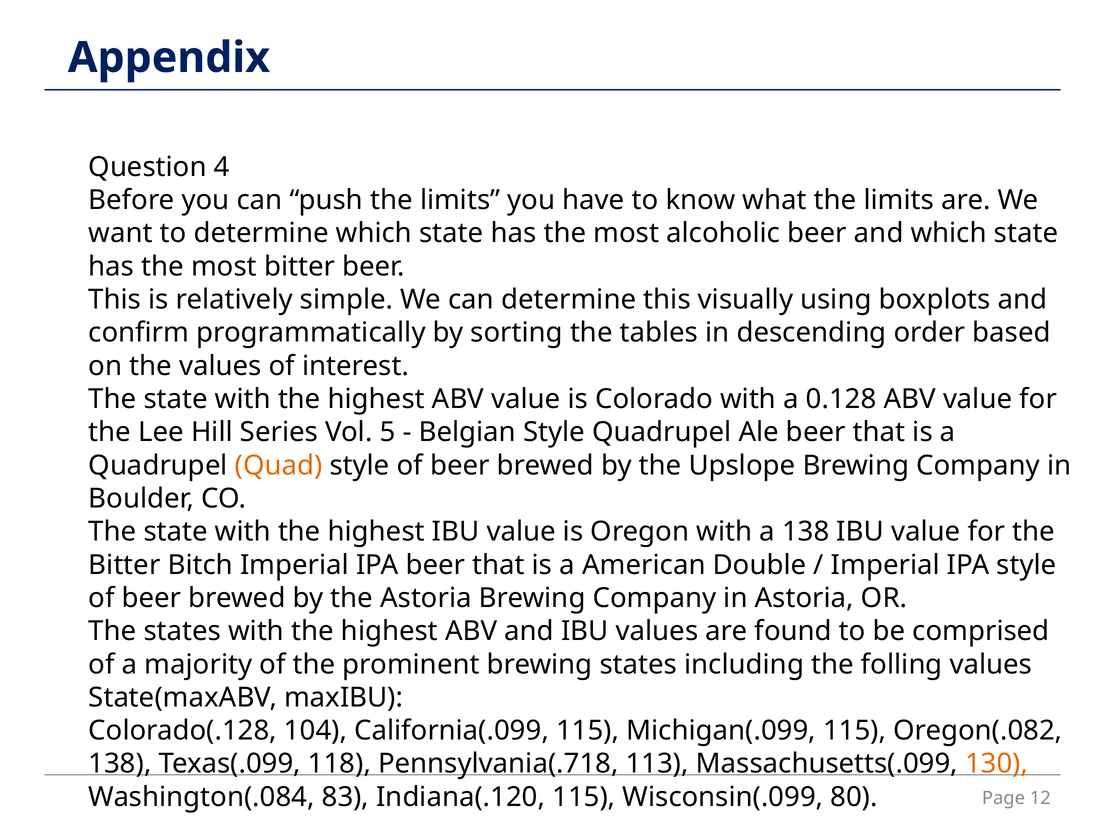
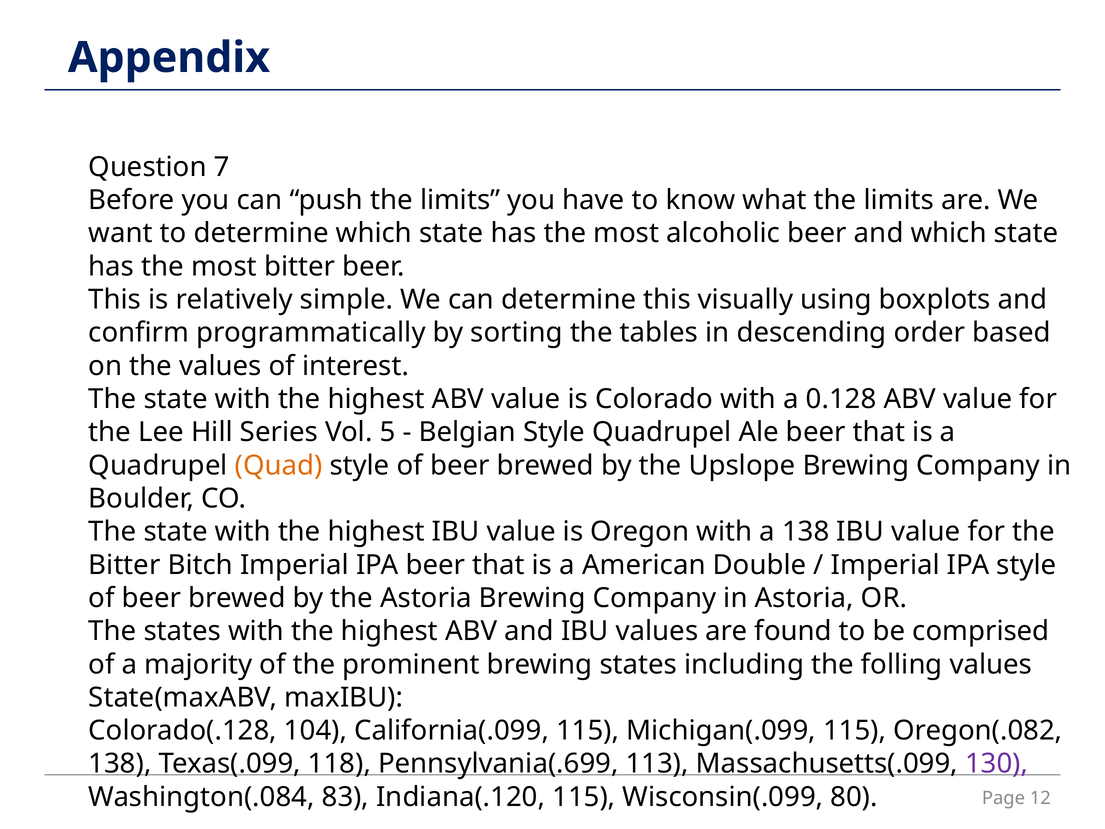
4: 4 -> 7
Pennsylvania(.718: Pennsylvania(.718 -> Pennsylvania(.699
130 colour: orange -> purple
